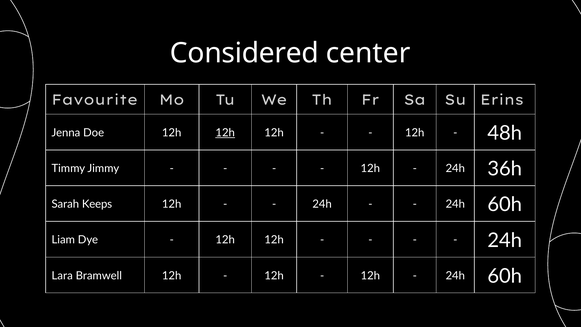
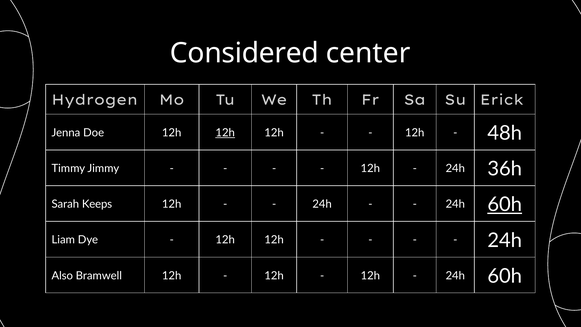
Favourite: Favourite -> Hydrogen
Erins: Erins -> Erick
60h at (505, 205) underline: none -> present
Lara: Lara -> Also
